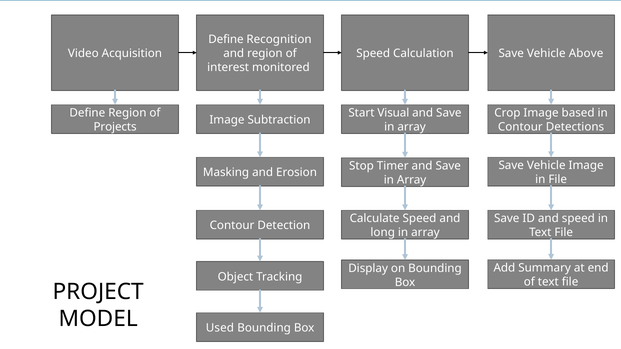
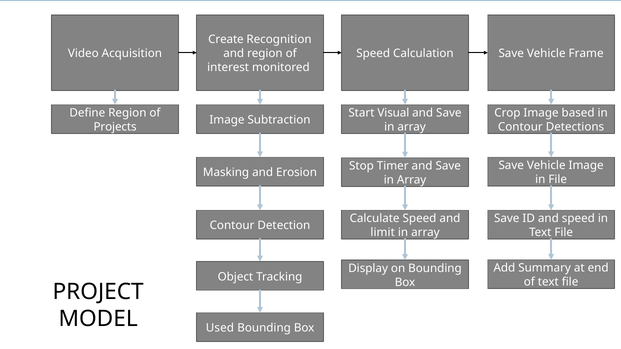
Define at (226, 40): Define -> Create
Above: Above -> Frame
long: long -> limit
